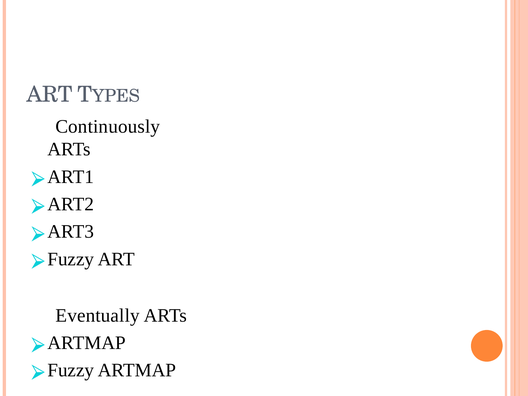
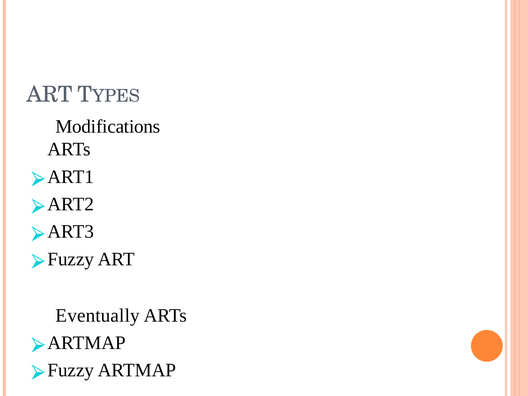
Continuously: Continuously -> Modifications
